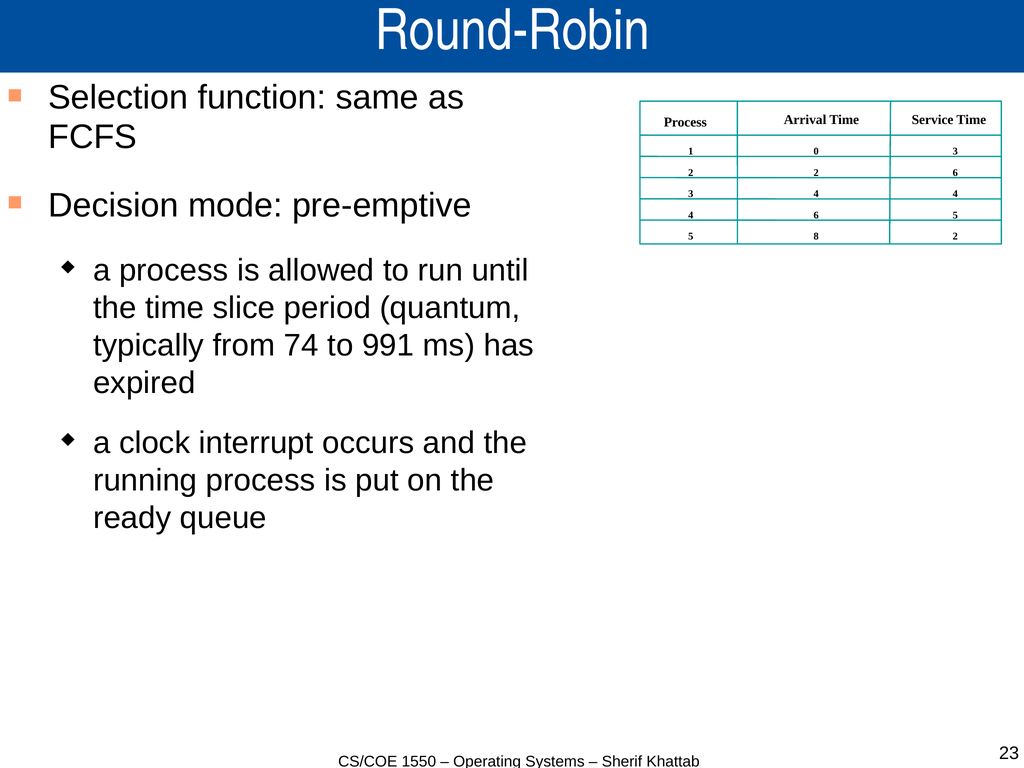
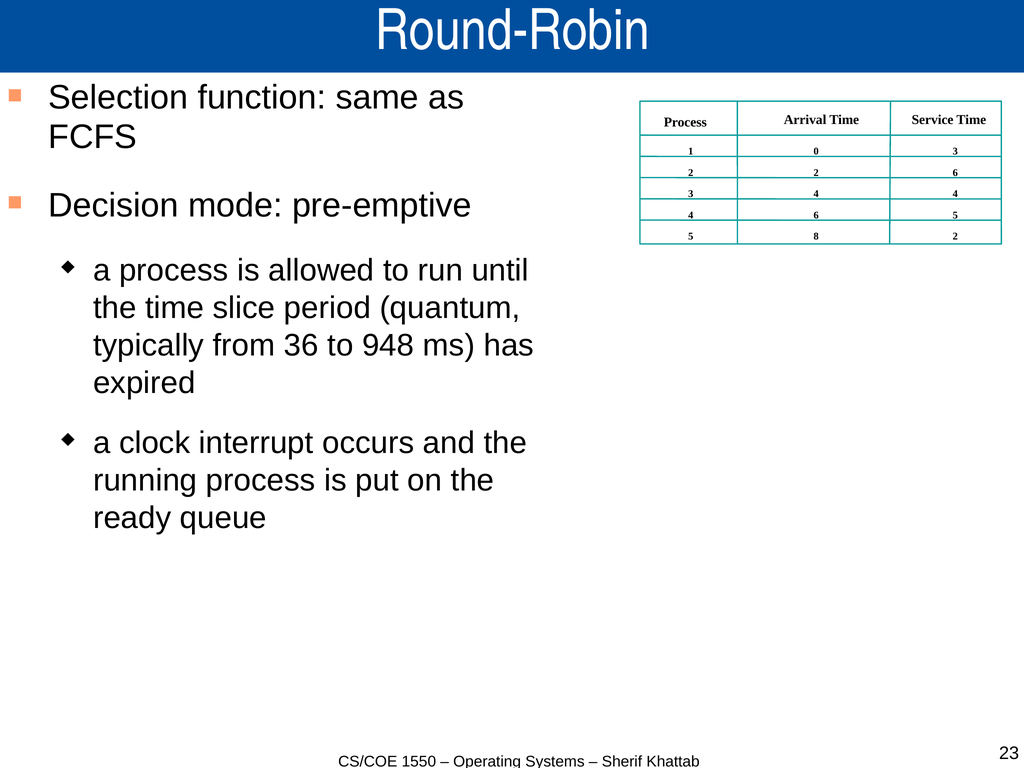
74: 74 -> 36
991: 991 -> 948
